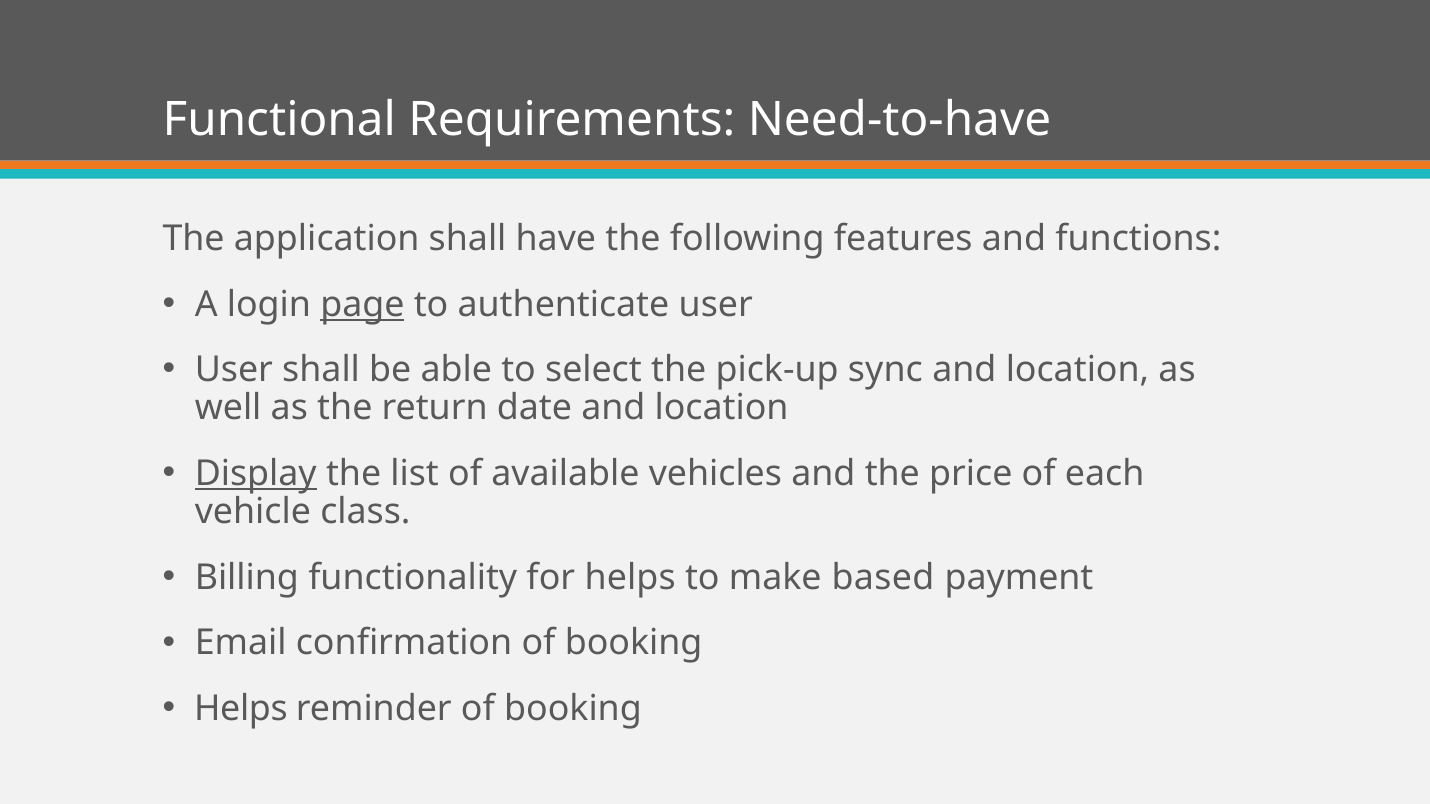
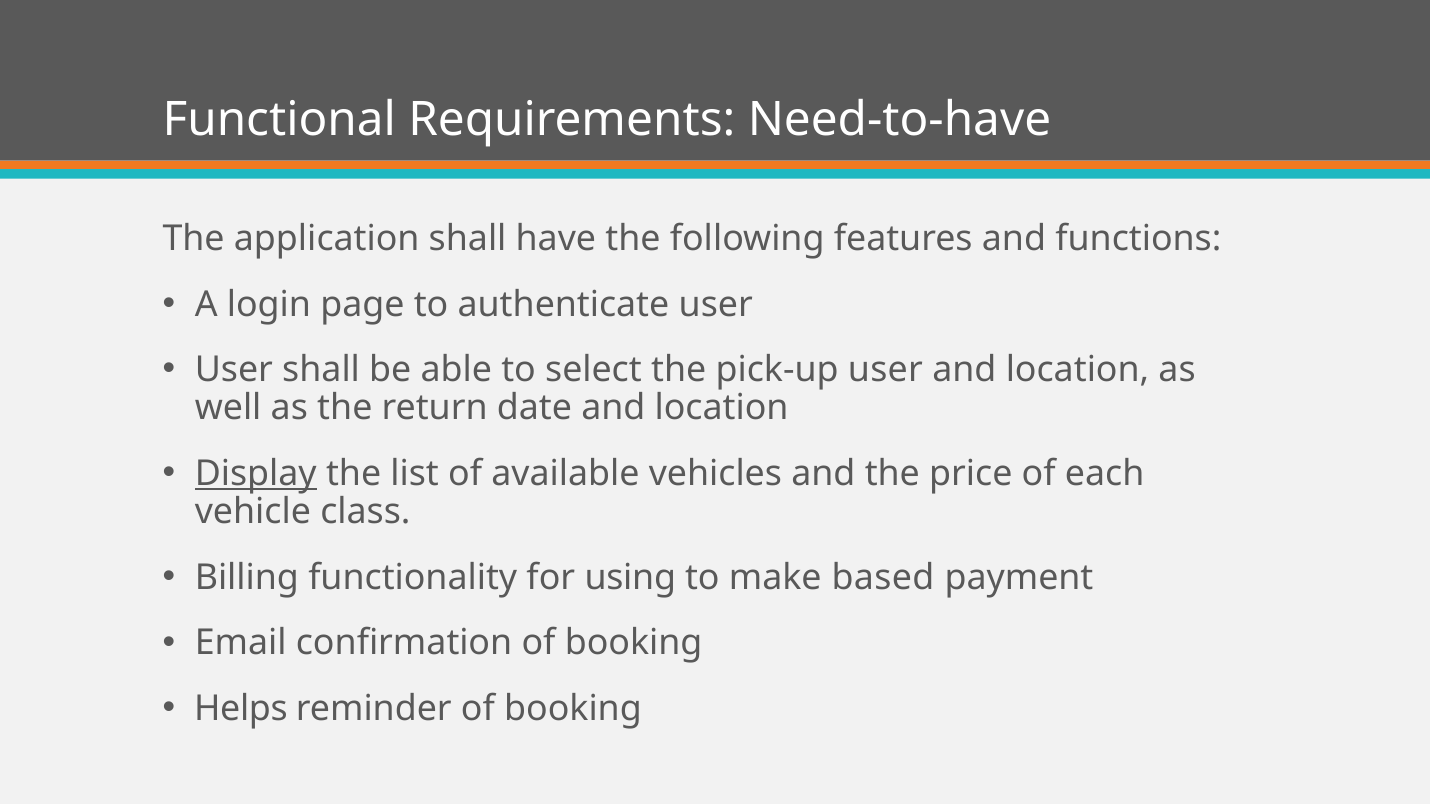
page underline: present -> none
pick-up sync: sync -> user
for helps: helps -> using
